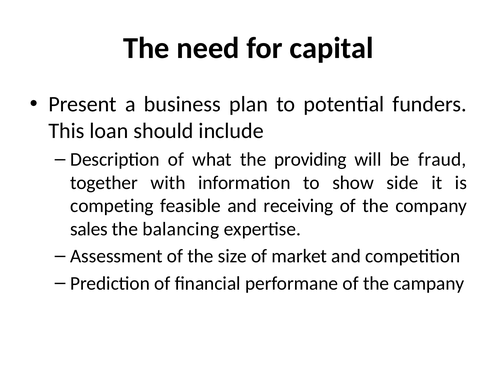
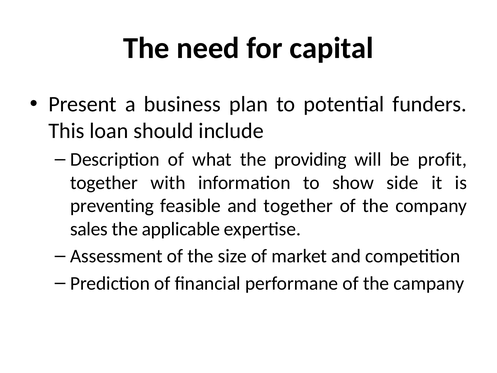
fraud: fraud -> profit
competing: competing -> preventing
and receiving: receiving -> together
balancing: balancing -> applicable
